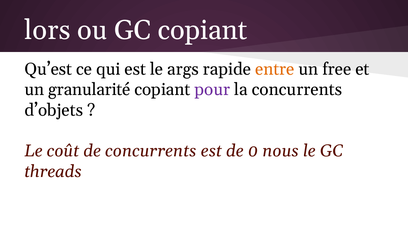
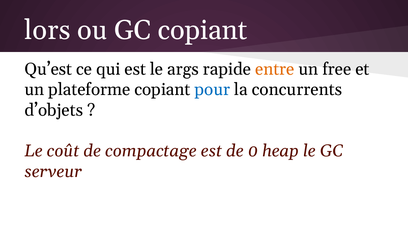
granularité: granularité -> plateforme
pour colour: purple -> blue
de concurrents: concurrents -> compactage
nous: nous -> heap
threads: threads -> serveur
